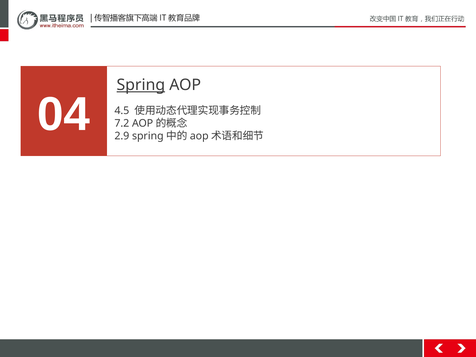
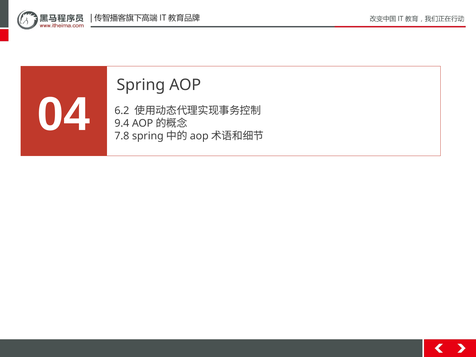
Spring underline: present -> none
4.5: 4.5 -> 6.2
7.2: 7.2 -> 9.4
2.9: 2.9 -> 7.8
